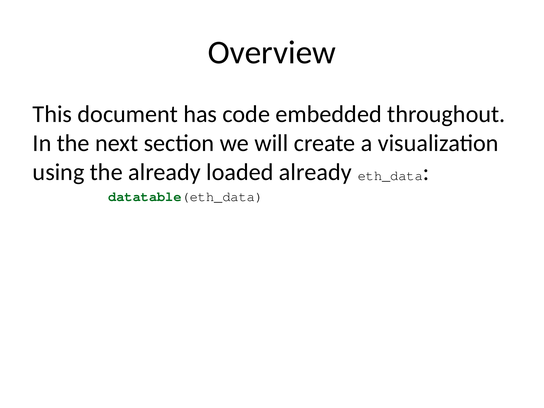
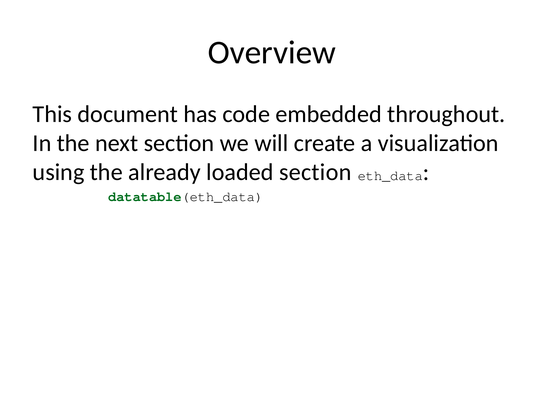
loaded already: already -> section
